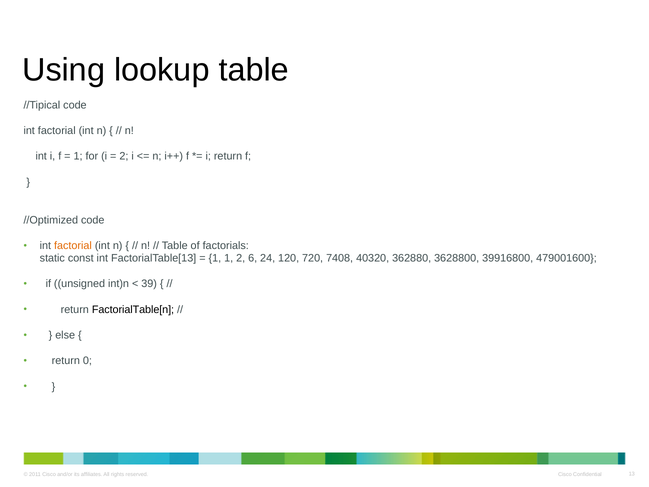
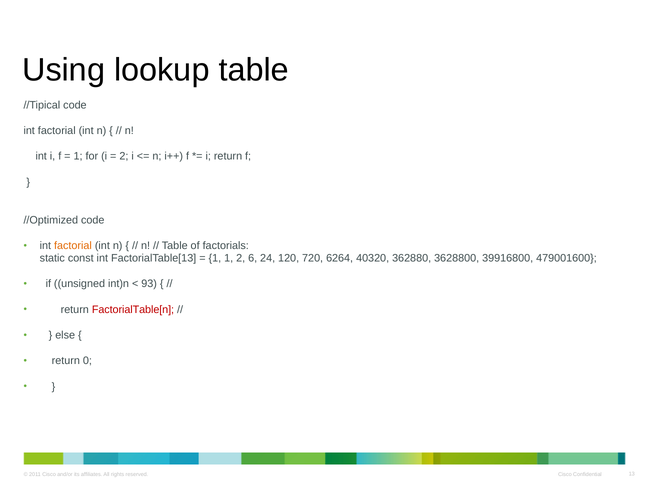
7408: 7408 -> 6264
39: 39 -> 93
FactorialTable[n colour: black -> red
